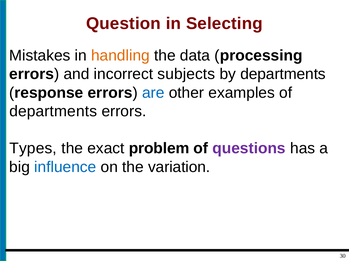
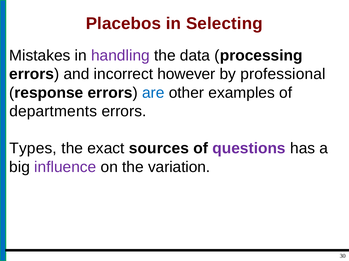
Question: Question -> Placebos
handling colour: orange -> purple
subjects: subjects -> however
by departments: departments -> professional
problem: problem -> sources
influence colour: blue -> purple
